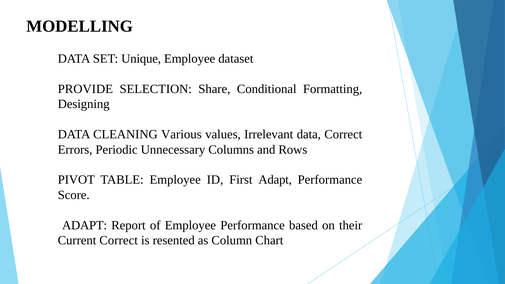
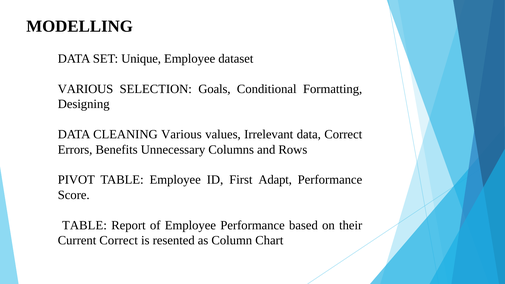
PROVIDE at (85, 89): PROVIDE -> VARIOUS
Share: Share -> Goals
Periodic: Periodic -> Benefits
ADAPT at (85, 225): ADAPT -> TABLE
